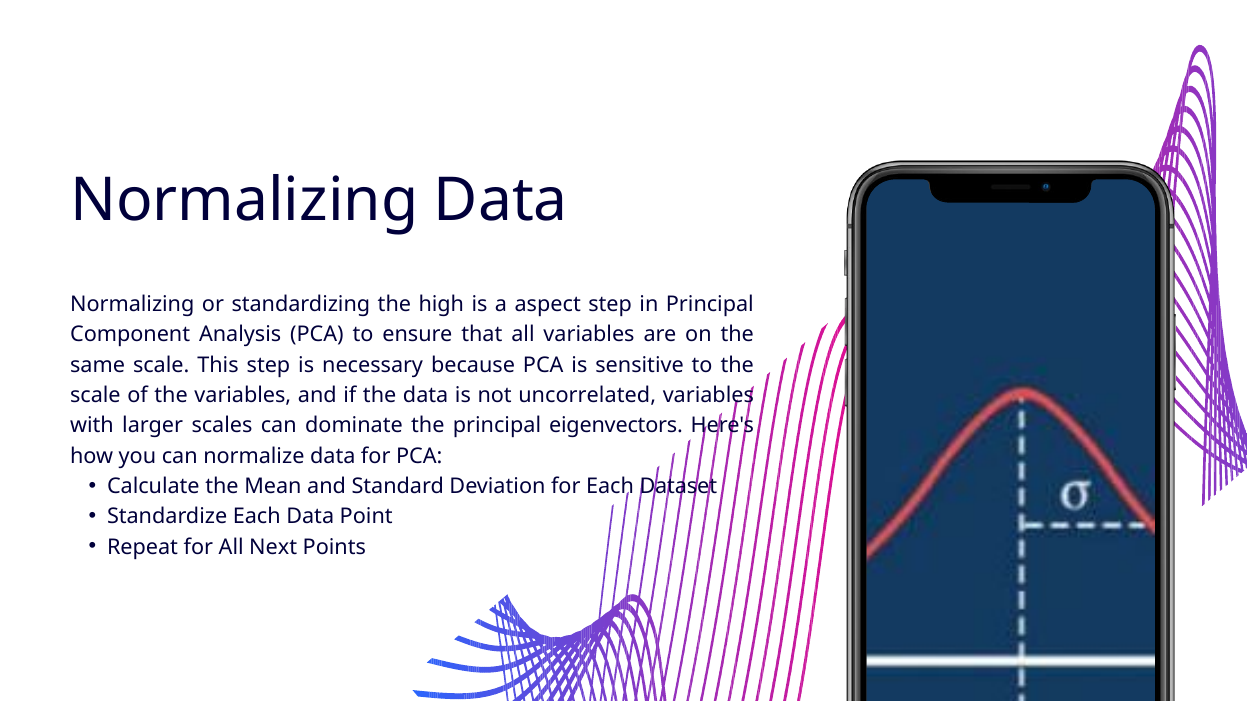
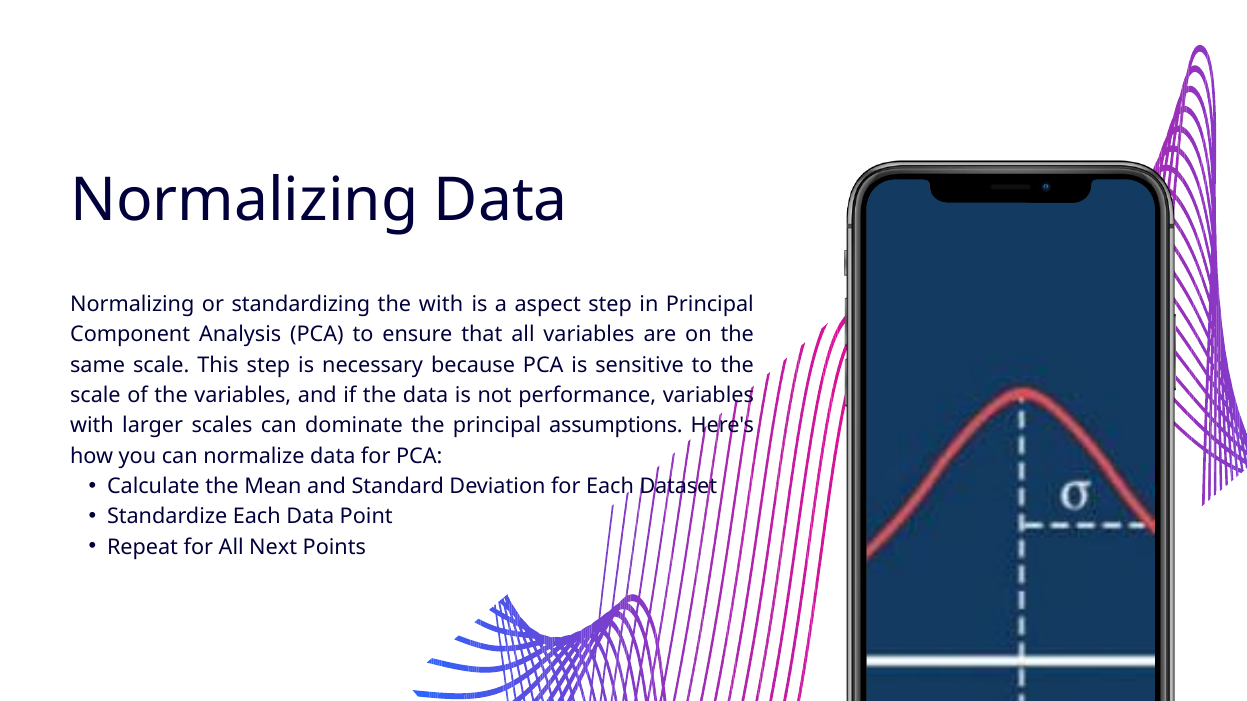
the high: high -> with
uncorrelated: uncorrelated -> performance
eigenvectors: eigenvectors -> assumptions
